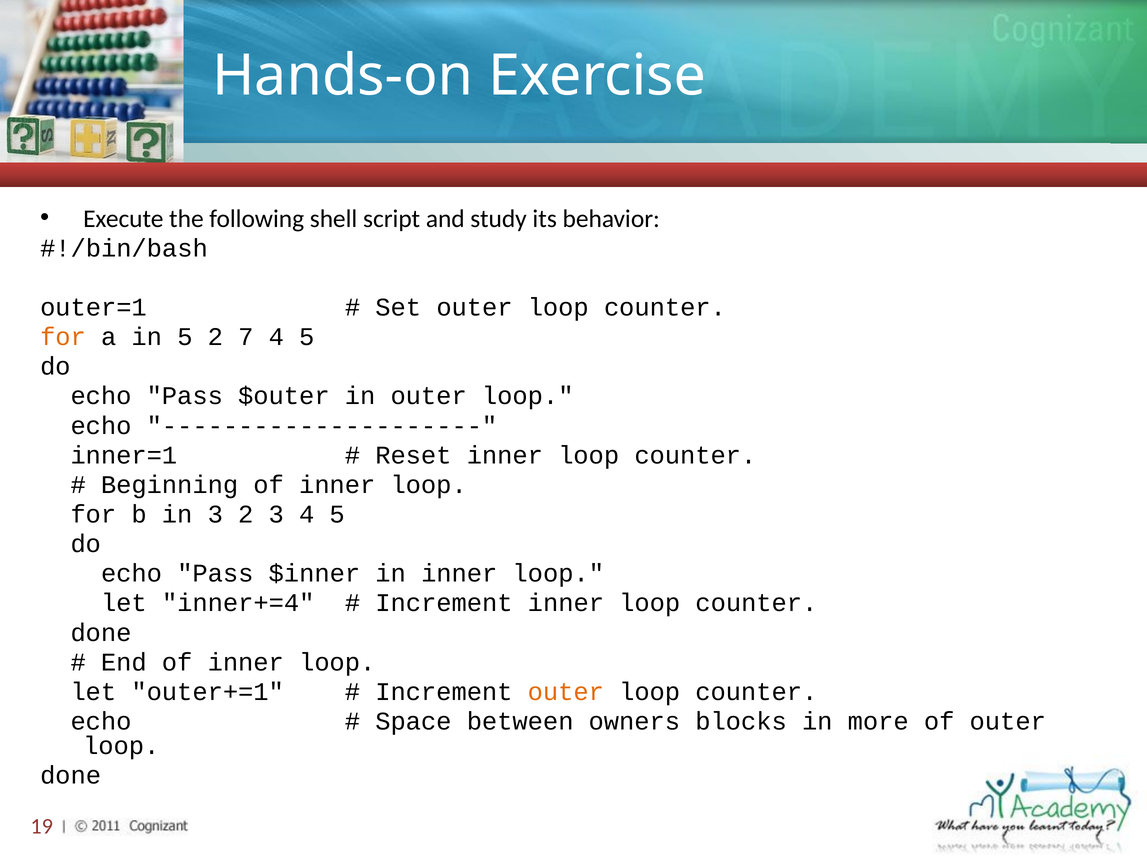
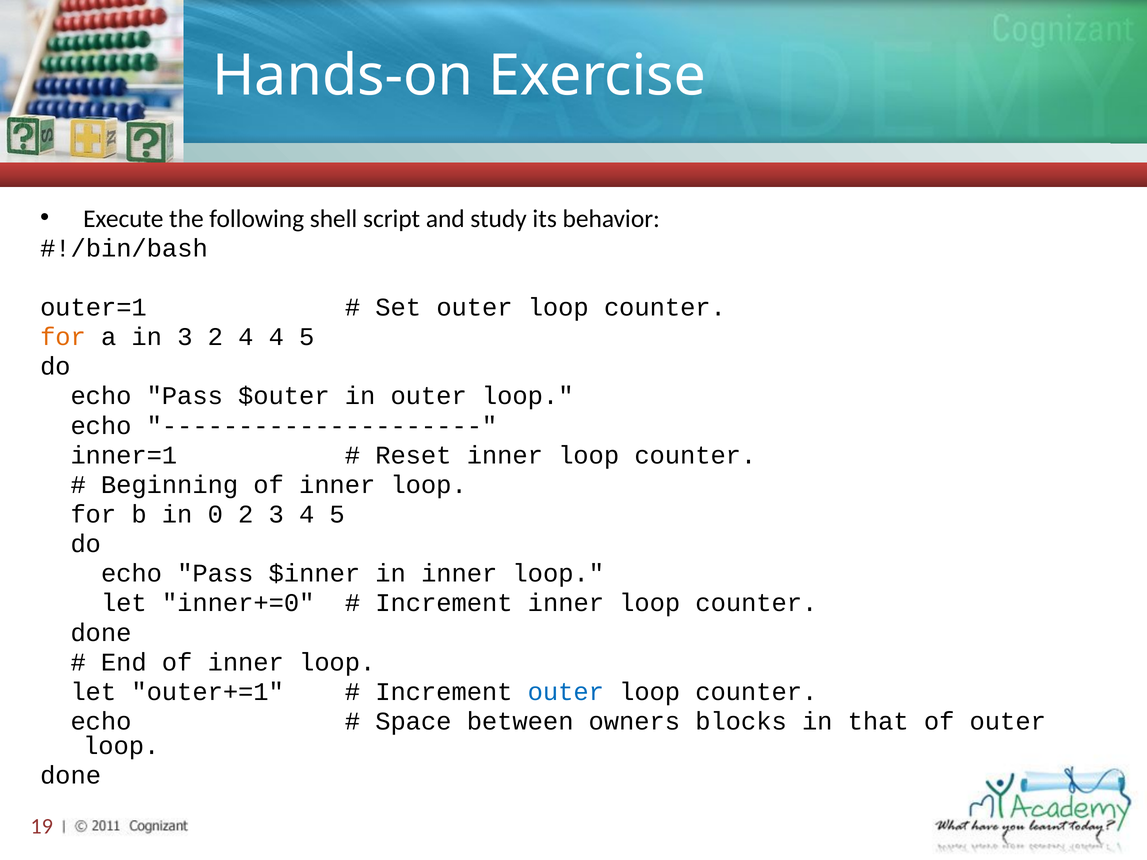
in 5: 5 -> 3
2 7: 7 -> 4
in 3: 3 -> 0
inner+=4: inner+=4 -> inner+=0
outer at (566, 692) colour: orange -> blue
more: more -> that
